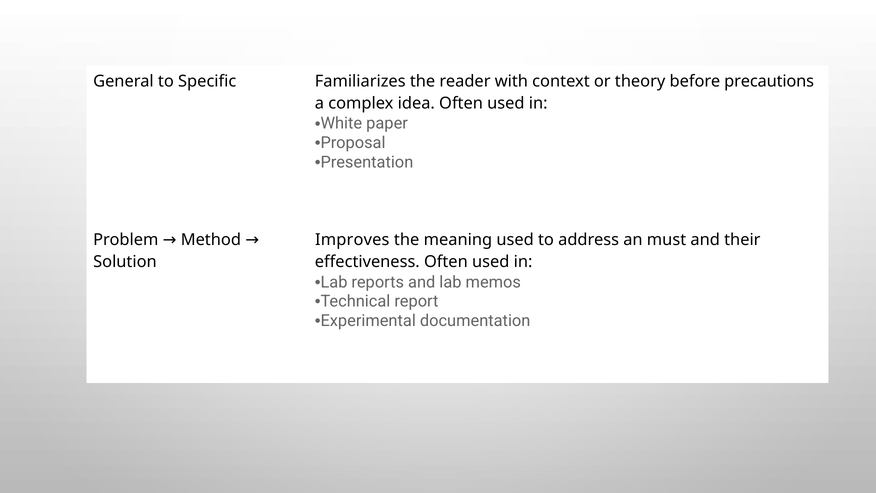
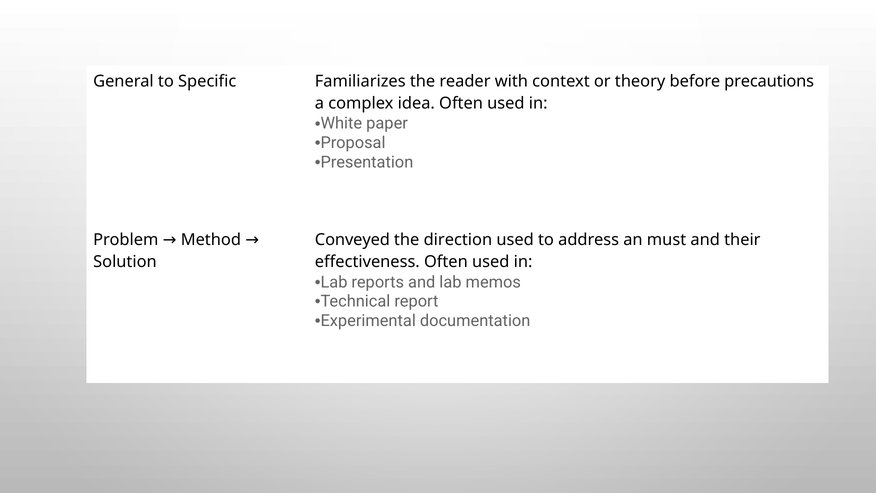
Improves: Improves -> Conveyed
meaning: meaning -> direction
